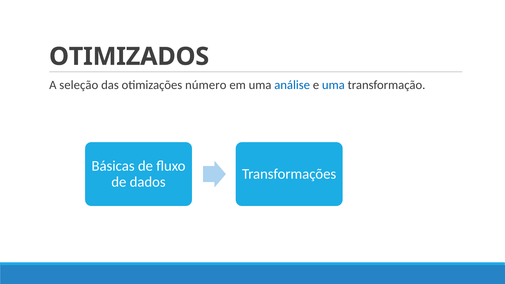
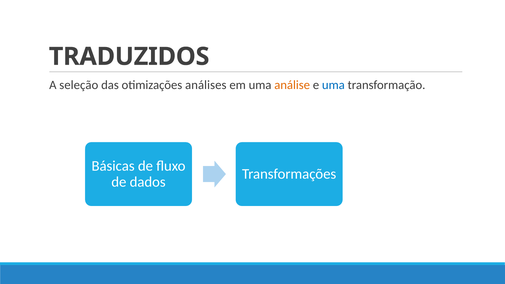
OTIMIZADOS: OTIMIZADOS -> TRADUZIDOS
número: número -> análises
análise colour: blue -> orange
